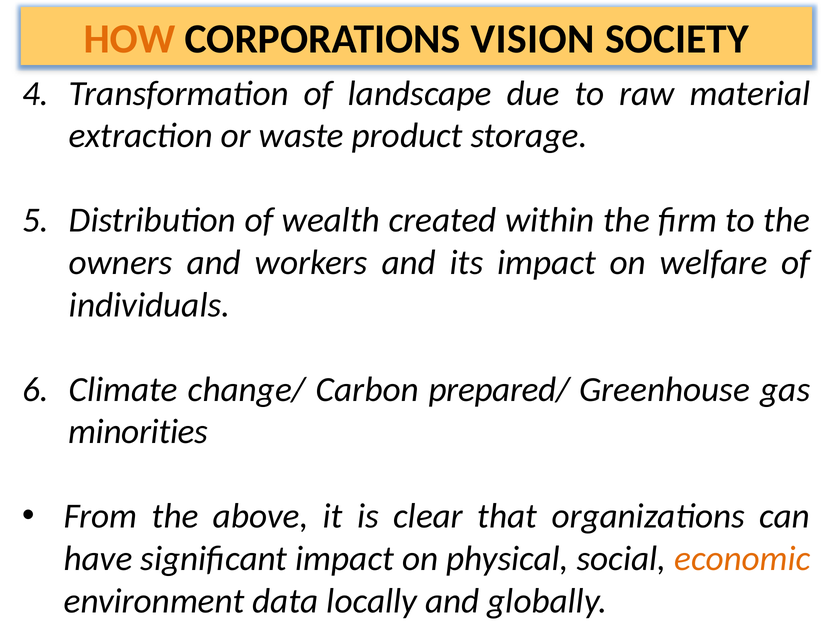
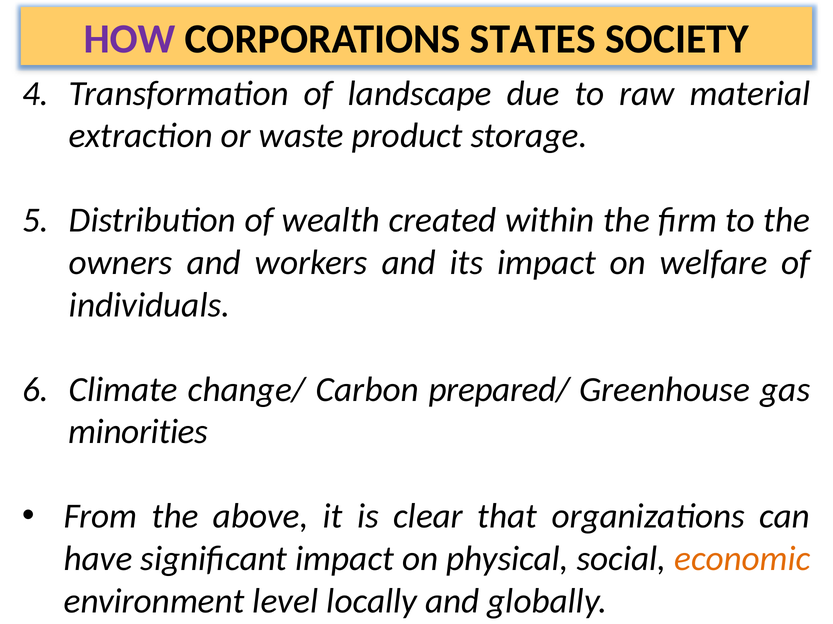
HOW colour: orange -> purple
VISION: VISION -> STATES
data: data -> level
